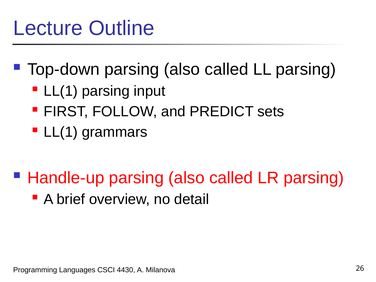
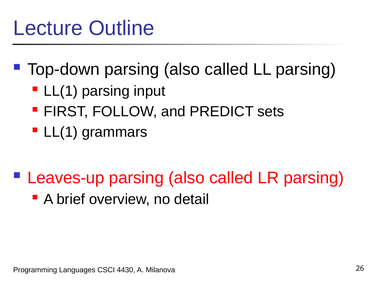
Handle-up: Handle-up -> Leaves-up
